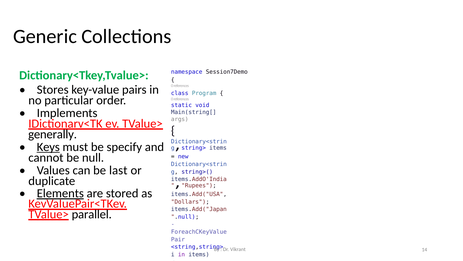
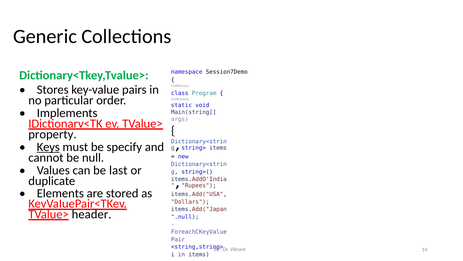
generally: generally -> property
Elements underline: present -> none
parallel: parallel -> header
